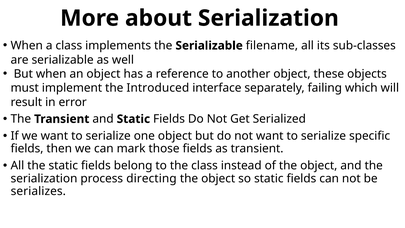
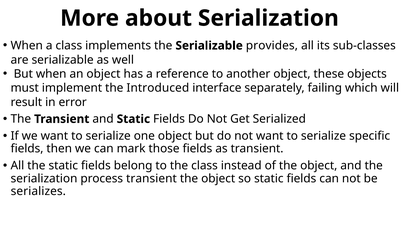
filename: filename -> provides
process directing: directing -> transient
